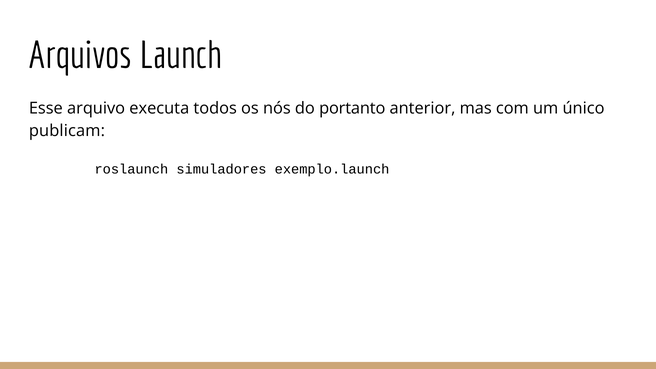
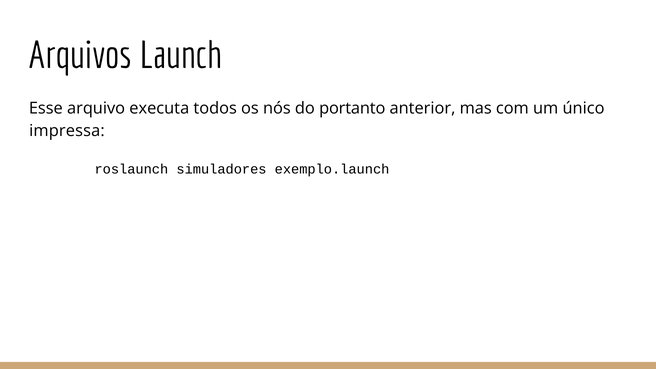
publicam: publicam -> impressa
